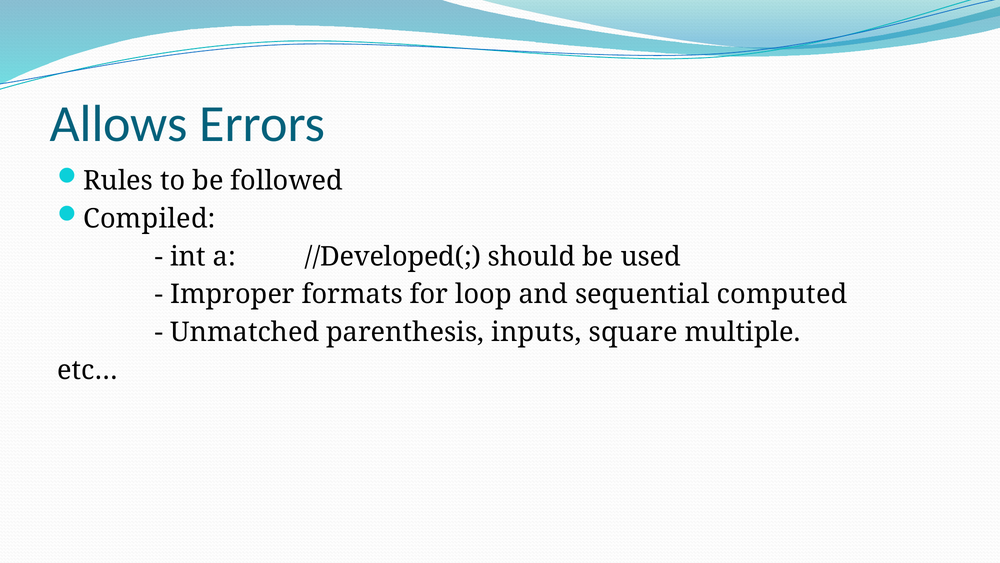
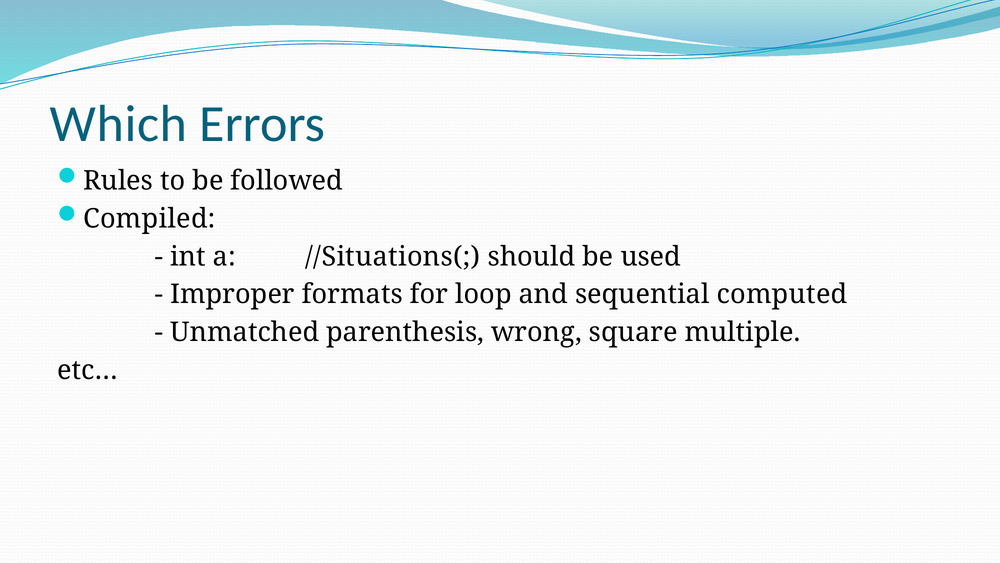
Allows: Allows -> Which
//Developed(: //Developed( -> //Situations(
inputs: inputs -> wrong
